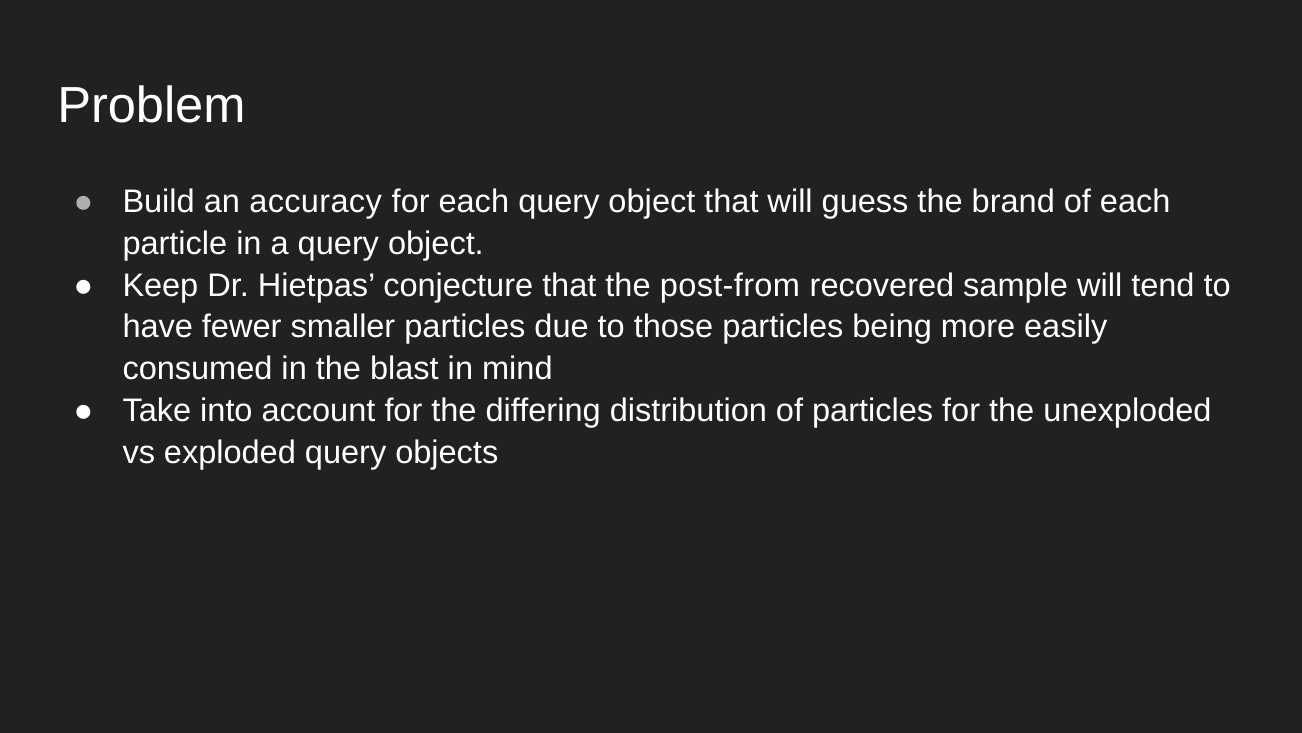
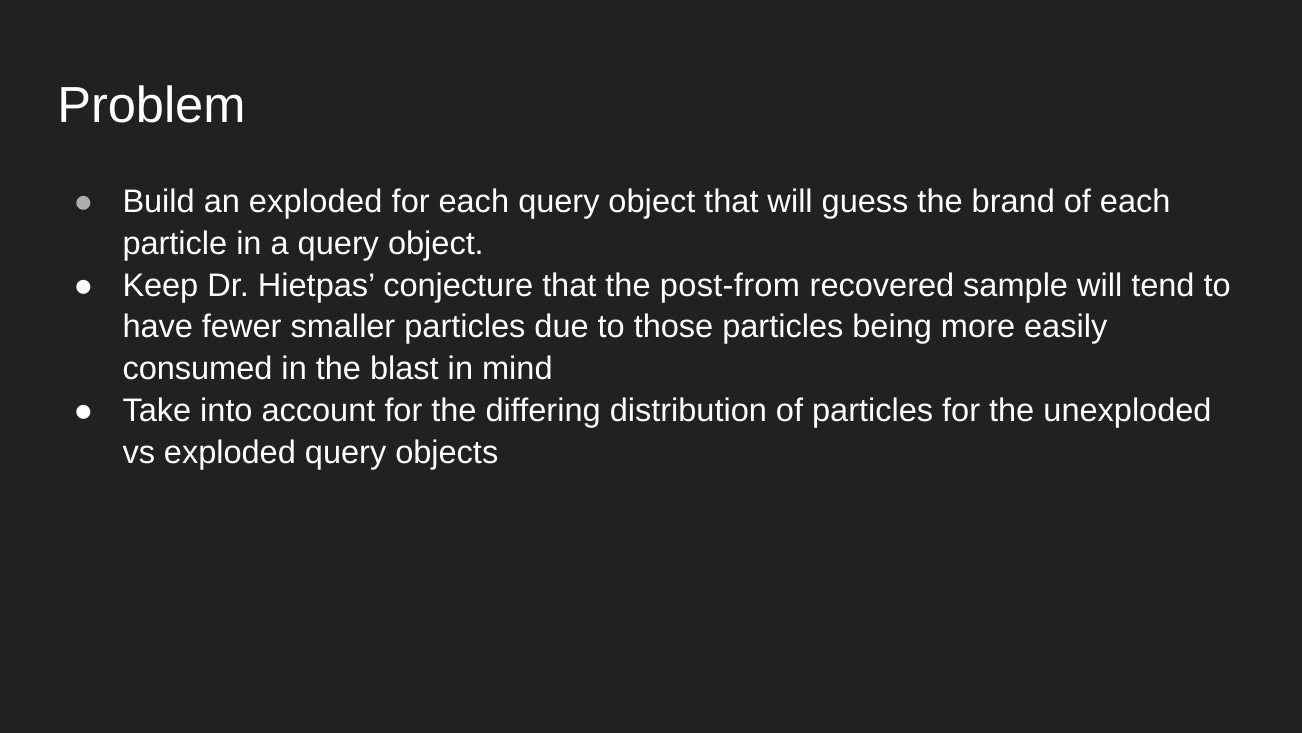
an accuracy: accuracy -> exploded
